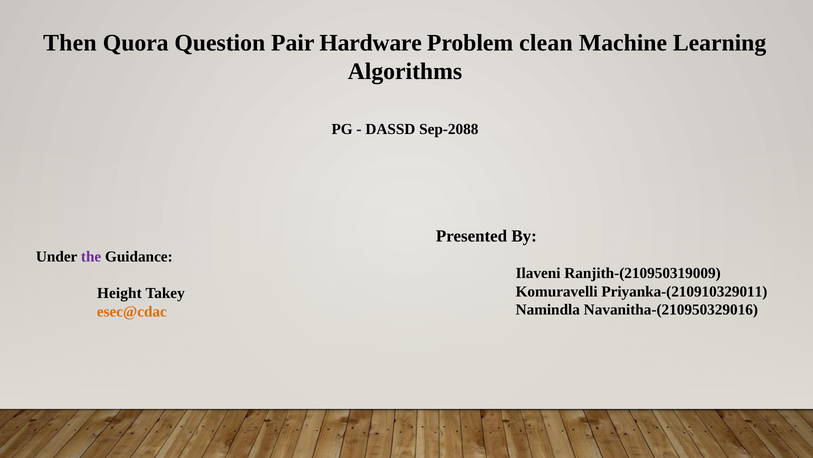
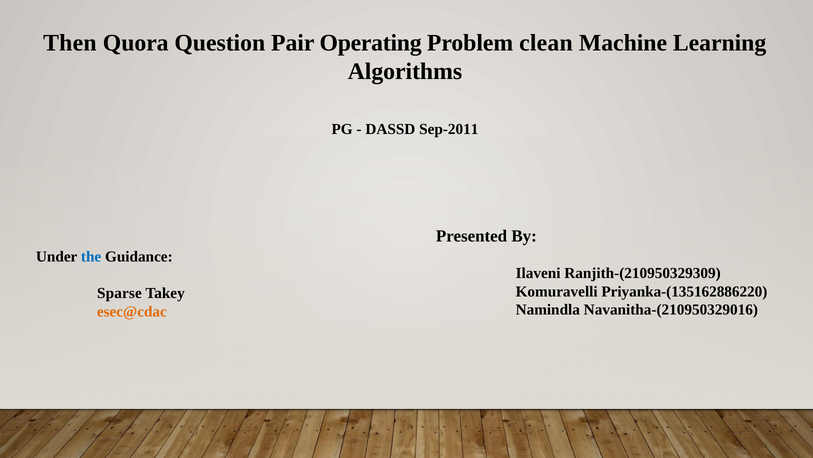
Hardware: Hardware -> Operating
Sep-2088: Sep-2088 -> Sep-2011
the colour: purple -> blue
Ranjith-(210950319009: Ranjith-(210950319009 -> Ranjith-(210950329309
Priyanka-(210910329011: Priyanka-(210910329011 -> Priyanka-(135162886220
Height: Height -> Sparse
